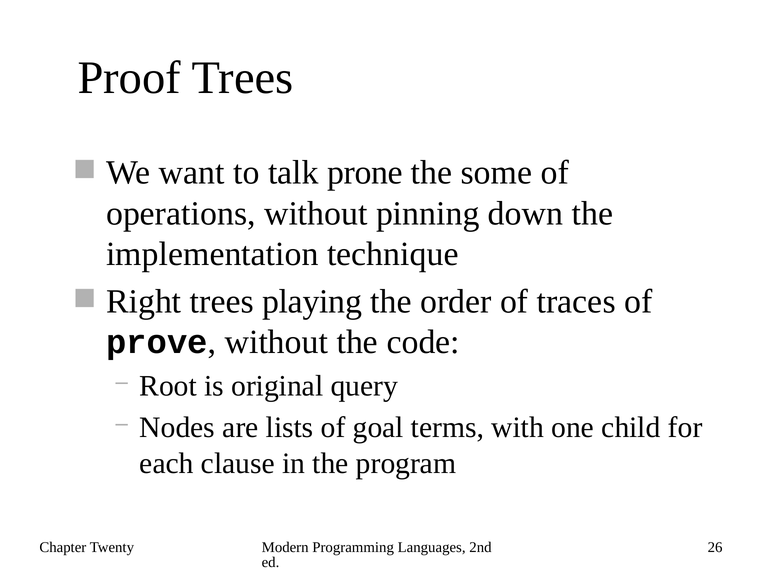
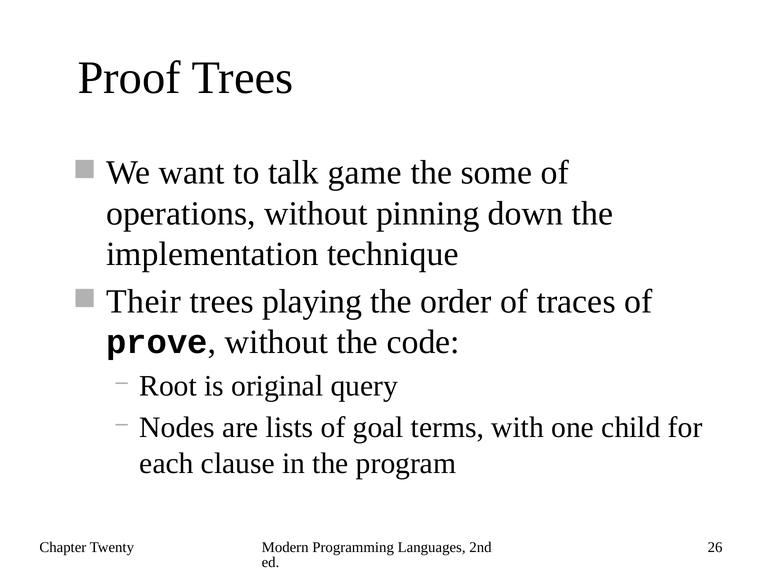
prone: prone -> game
Right: Right -> Their
